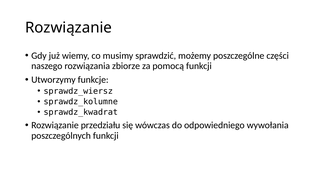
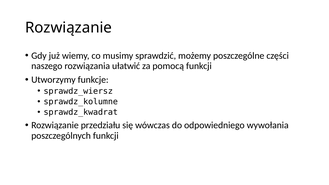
zbiorze: zbiorze -> ułatwić
